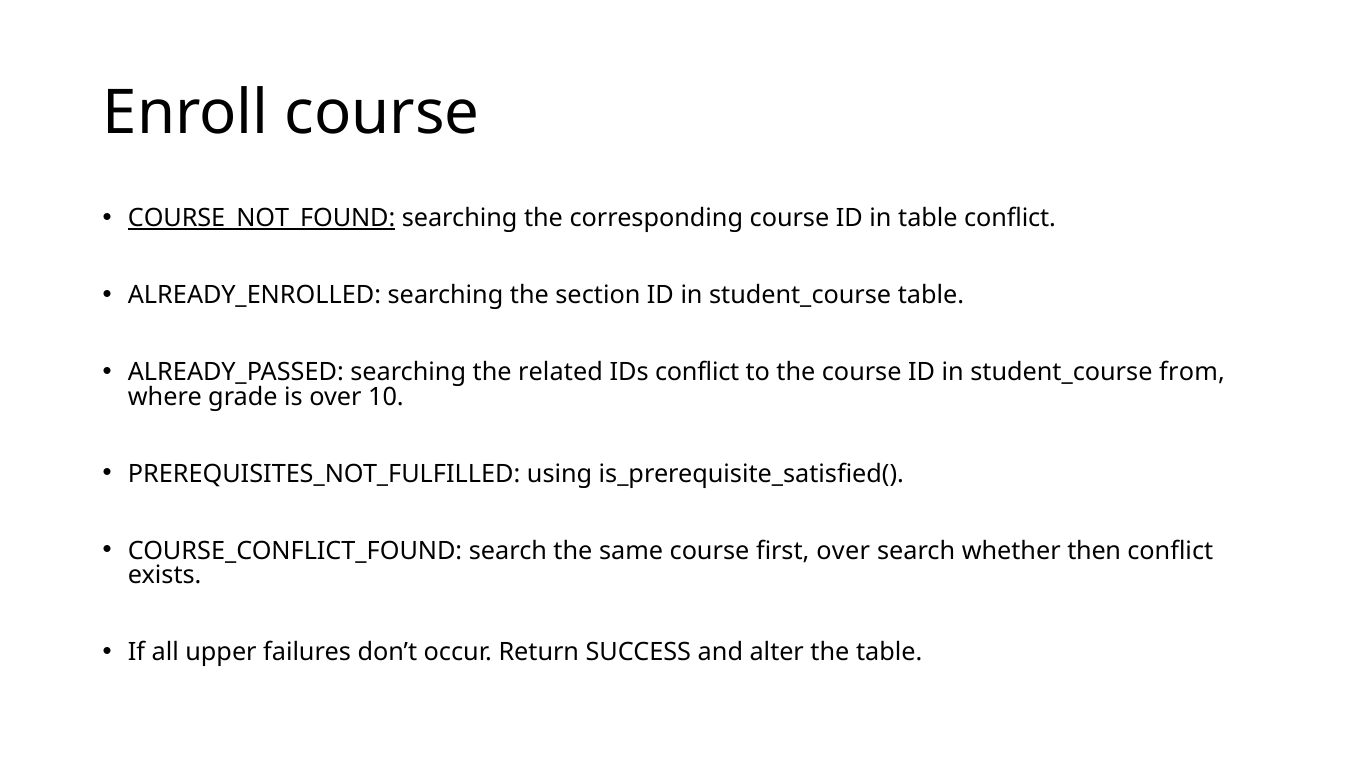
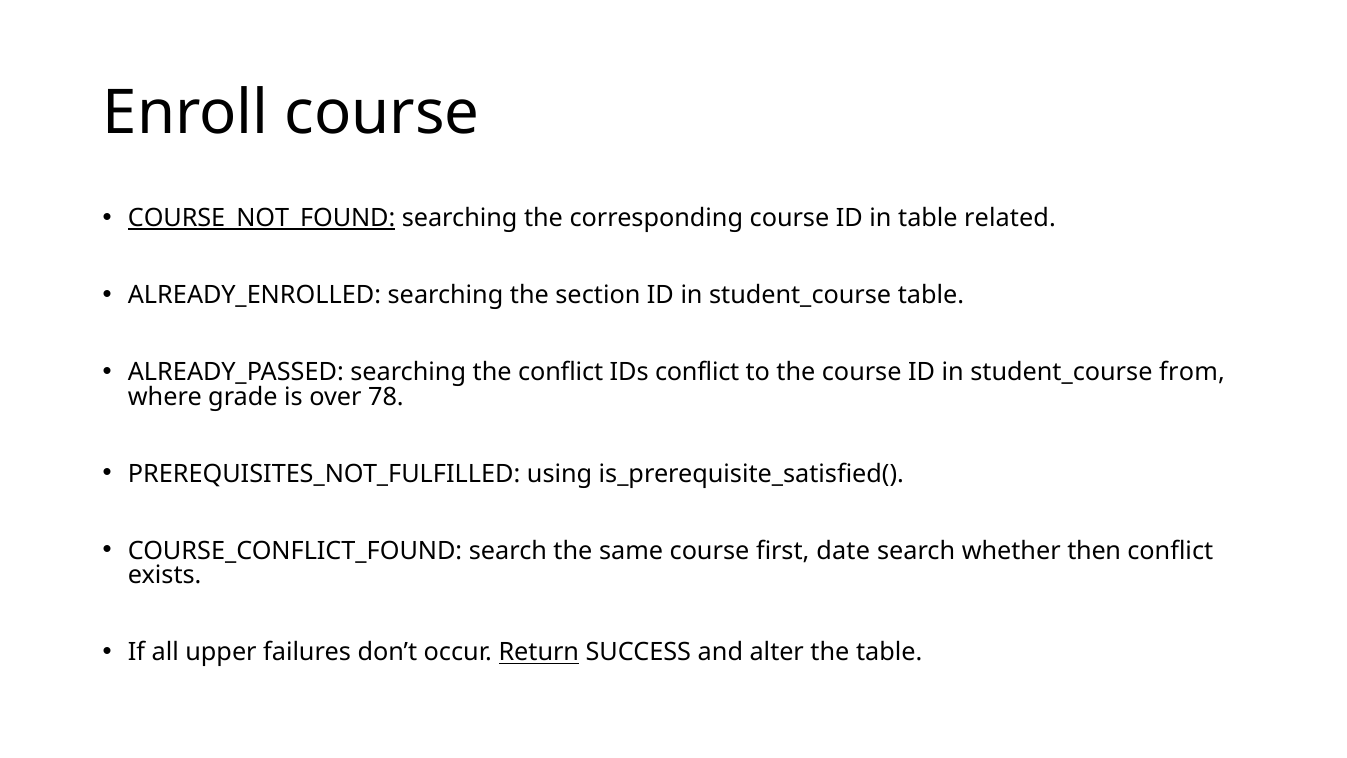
table conflict: conflict -> related
the related: related -> conflict
10: 10 -> 78
first over: over -> date
Return underline: none -> present
